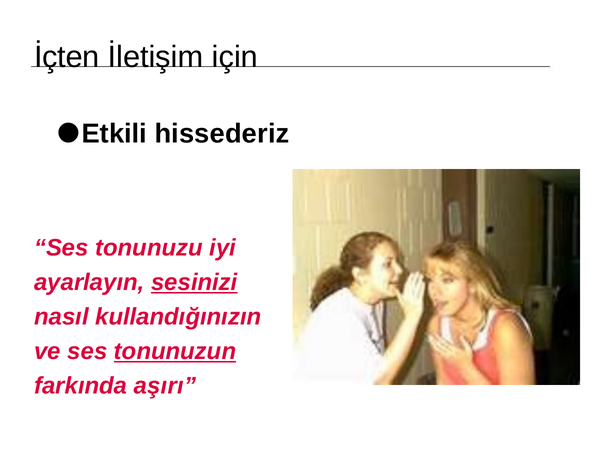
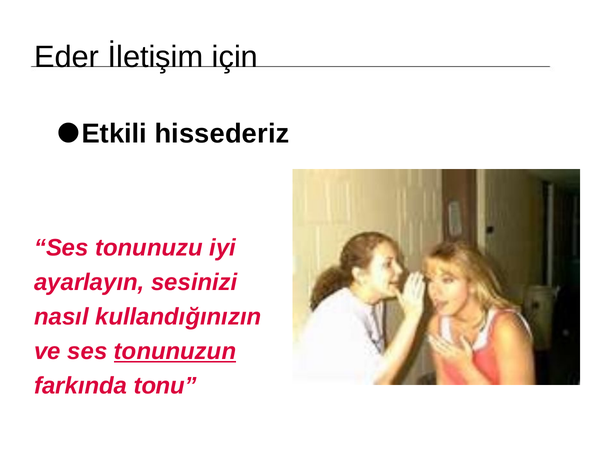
İçten: İçten -> Eder
sesinizi underline: present -> none
aşırı: aşırı -> tonu
